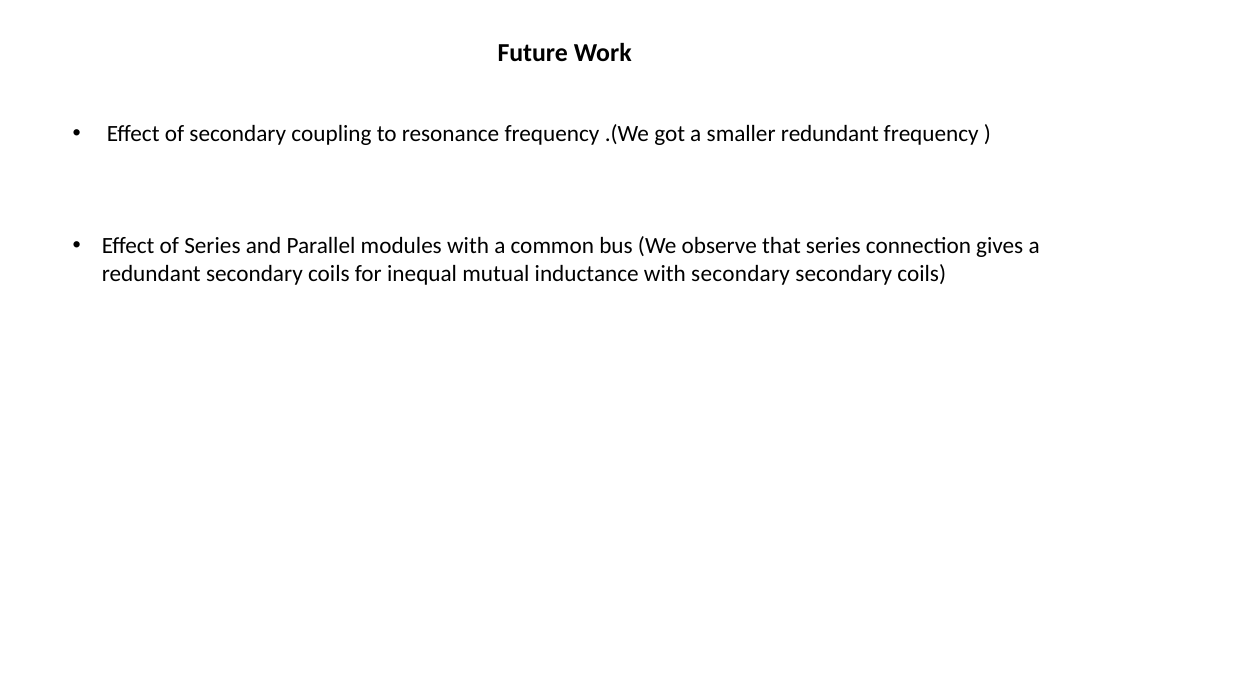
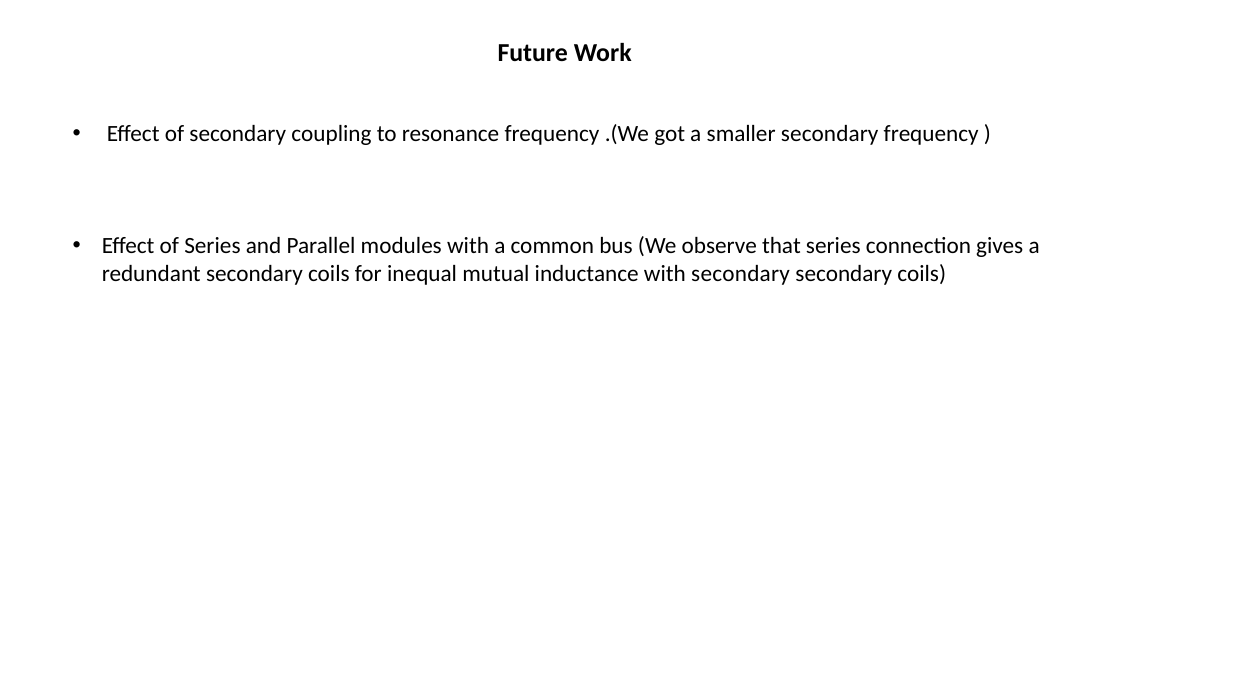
smaller redundant: redundant -> secondary
